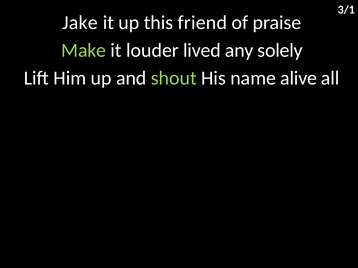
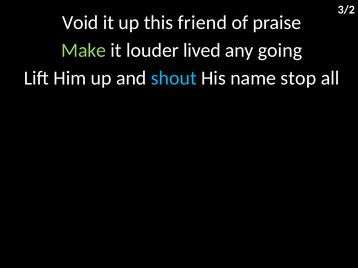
3/1: 3/1 -> 3/2
Jake: Jake -> Void
solely: solely -> going
shout colour: light green -> light blue
alive: alive -> stop
